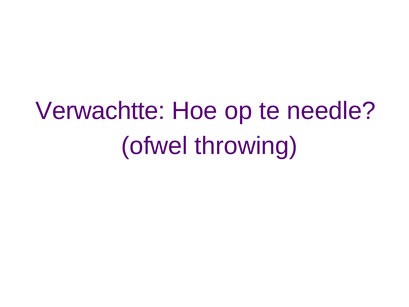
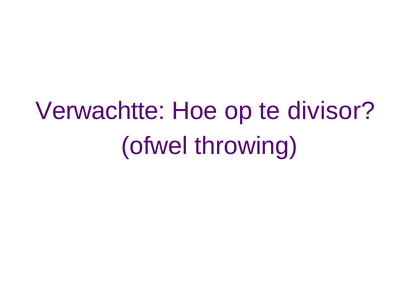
needle: needle -> divisor
